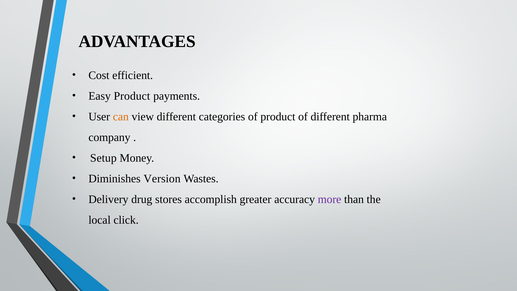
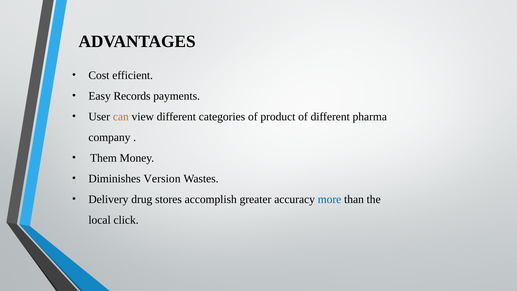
Easy Product: Product -> Records
Setup: Setup -> Them
more colour: purple -> blue
